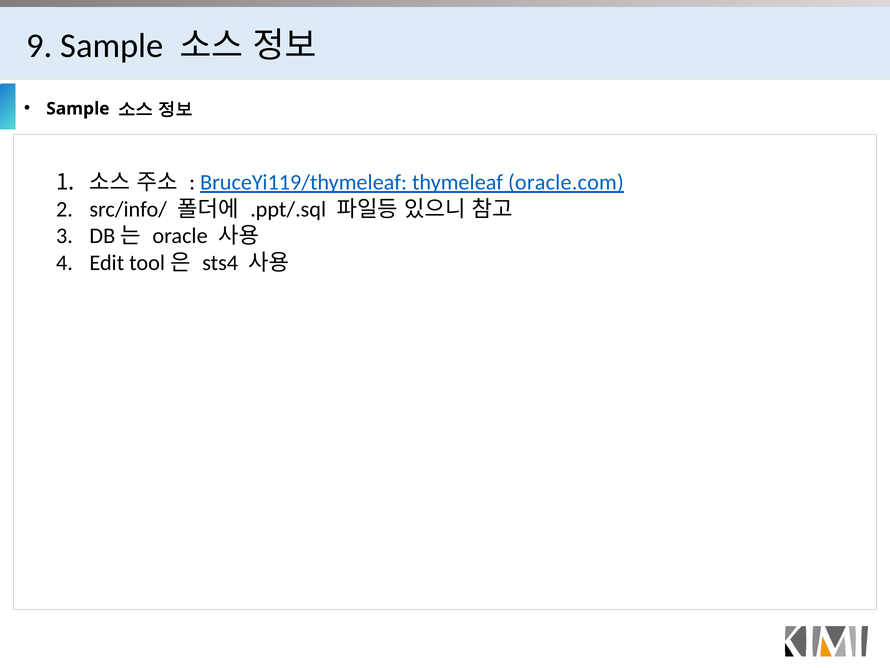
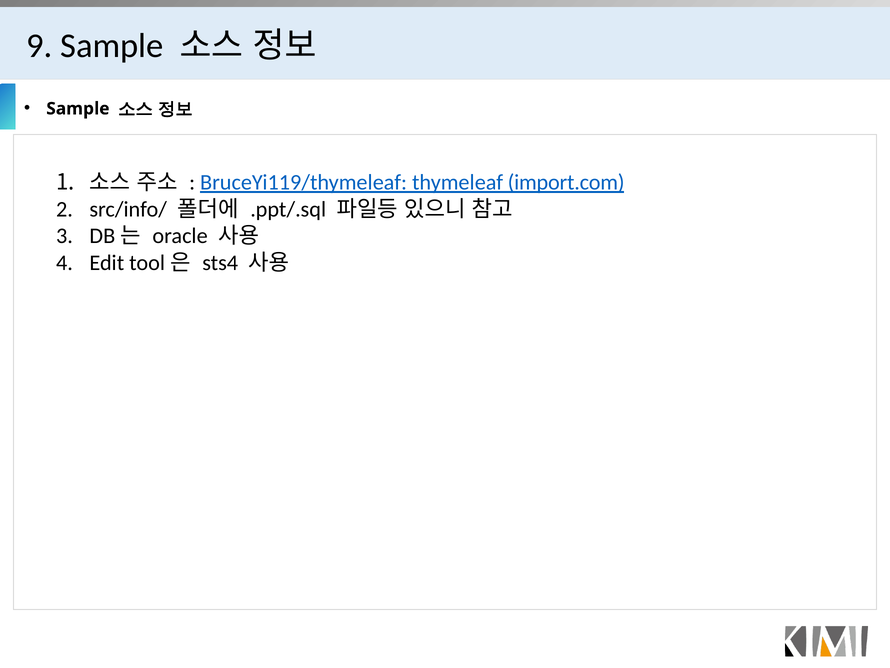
oracle.com: oracle.com -> import.com
